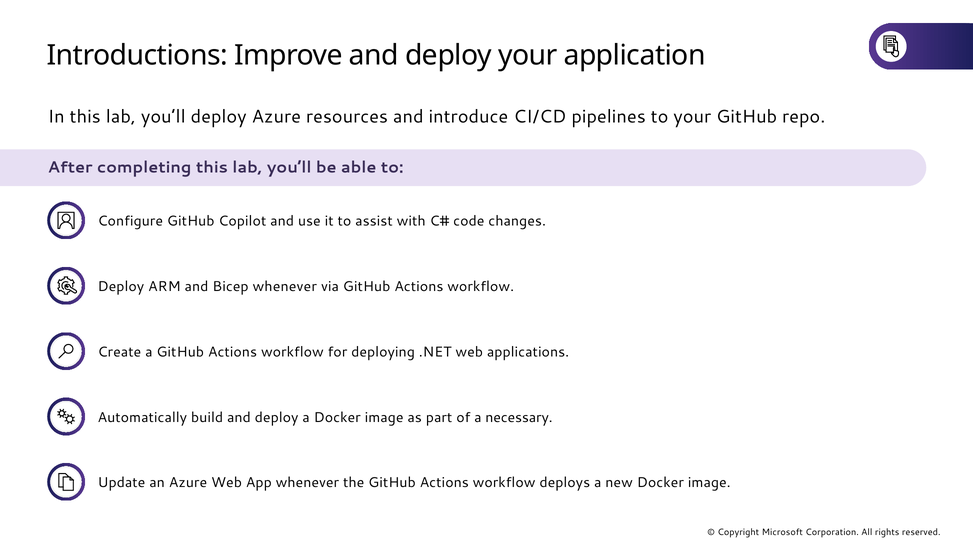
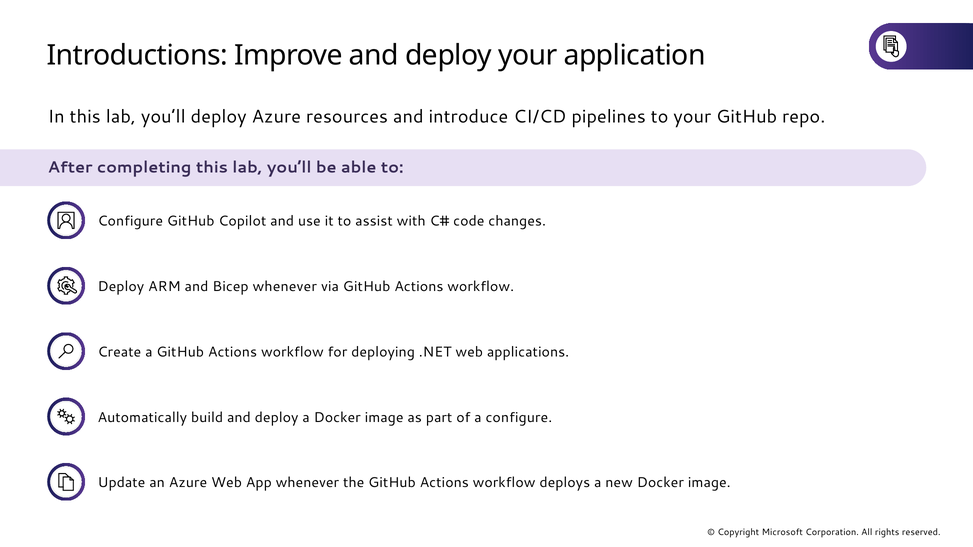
a necessary: necessary -> configure
